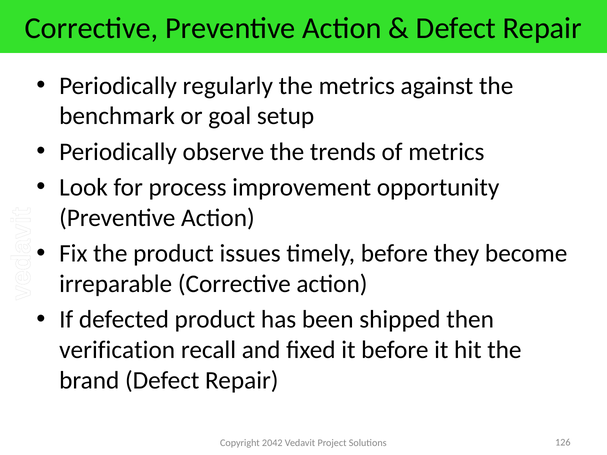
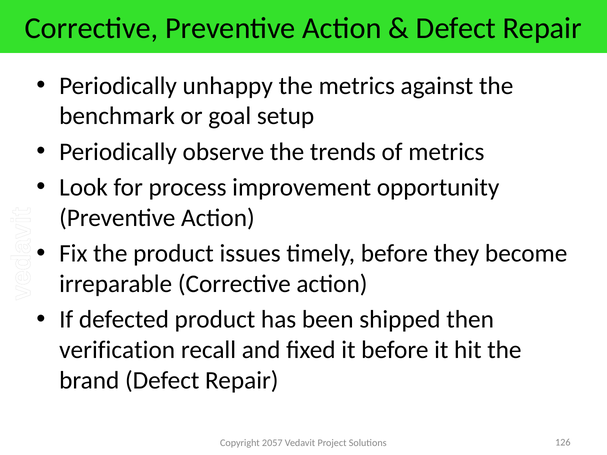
regularly: regularly -> unhappy
2042: 2042 -> 2057
